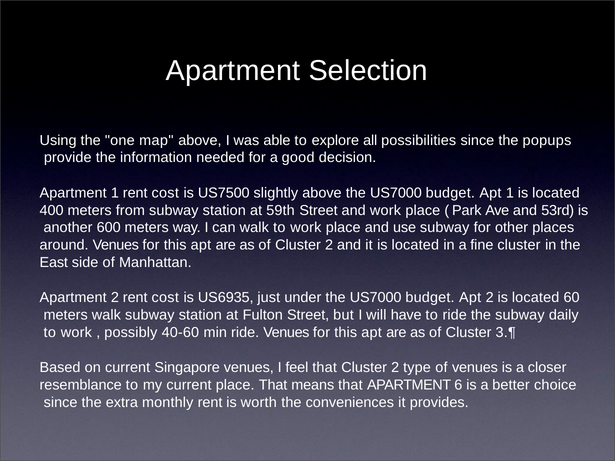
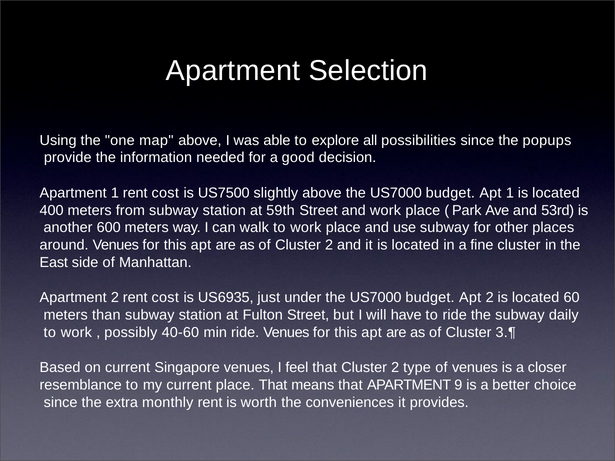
meters walk: walk -> than
6: 6 -> 9
